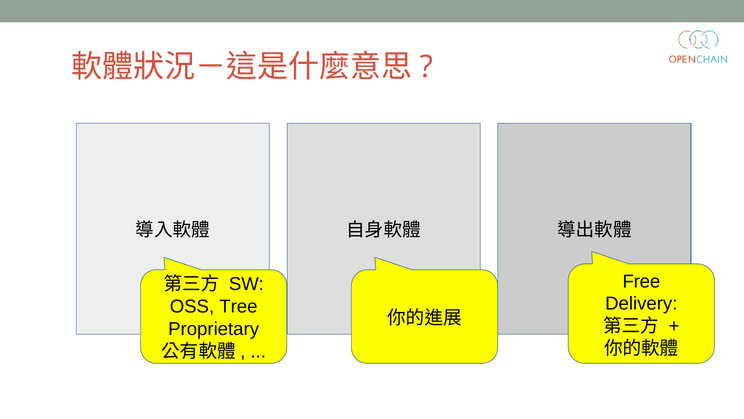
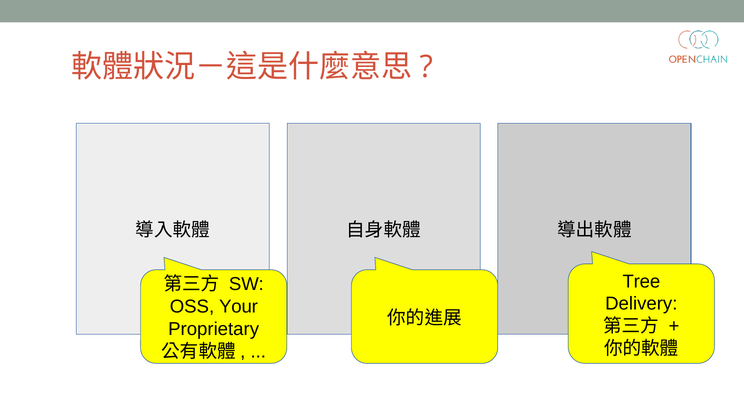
Free: Free -> Tree
Tree: Tree -> Your
